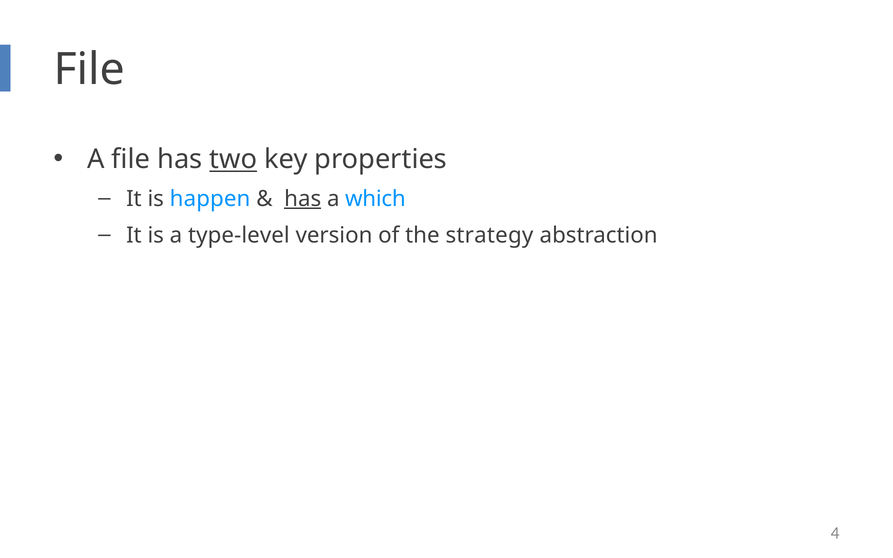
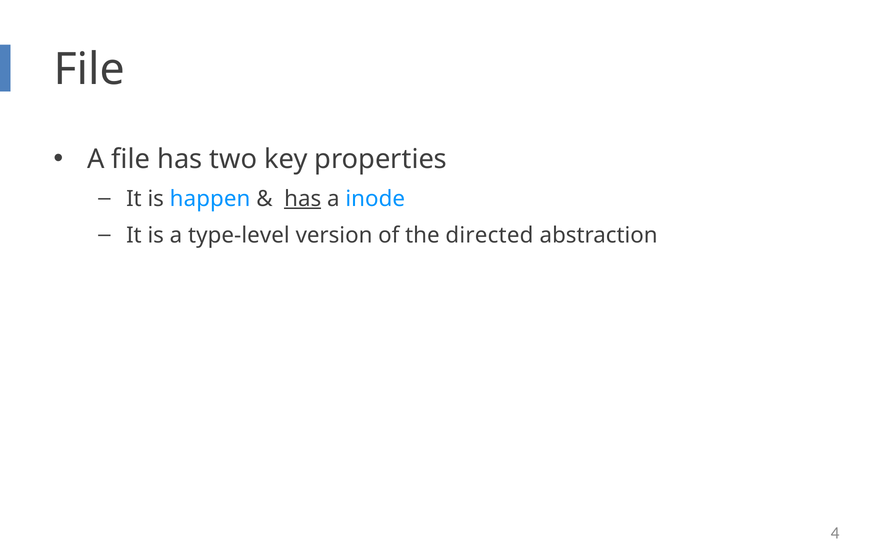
two underline: present -> none
which: which -> inode
strategy: strategy -> directed
